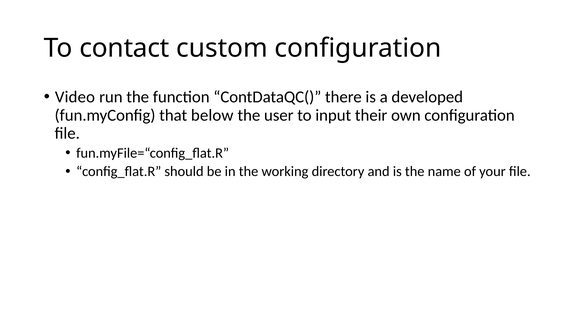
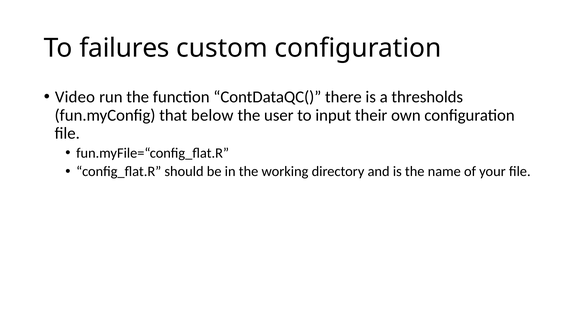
contact: contact -> failures
developed: developed -> thresholds
